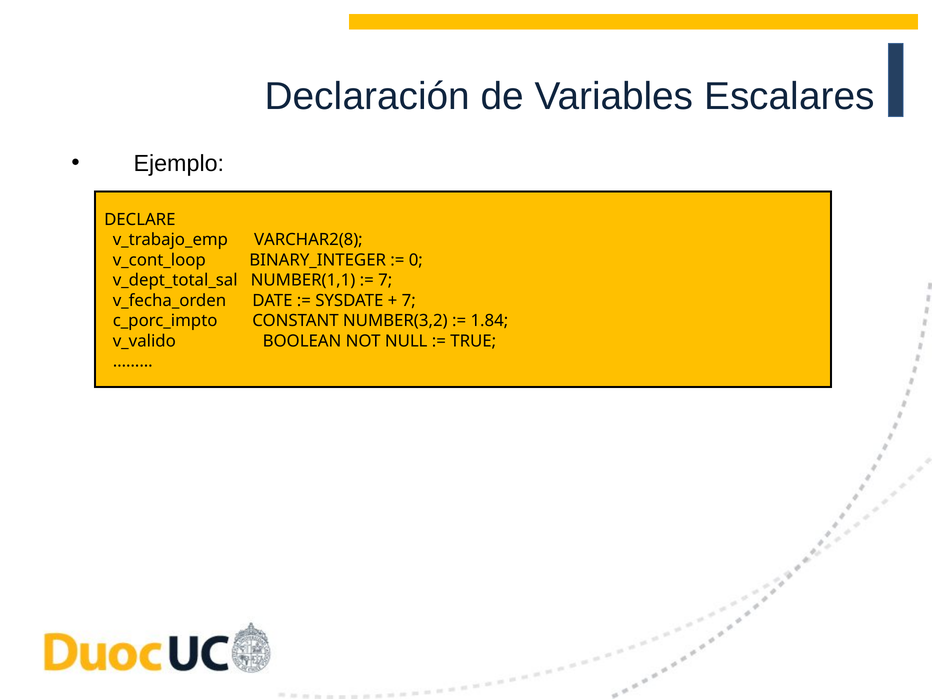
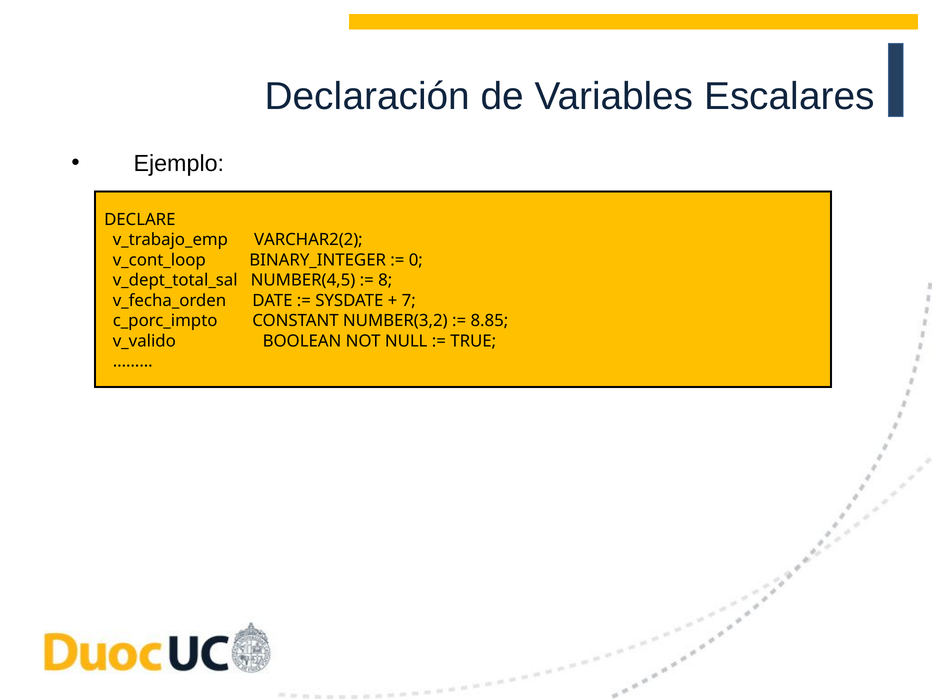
VARCHAR2(8: VARCHAR2(8 -> VARCHAR2(2
NUMBER(1,1: NUMBER(1,1 -> NUMBER(4,5
7 at (385, 280): 7 -> 8
1.84: 1.84 -> 8.85
